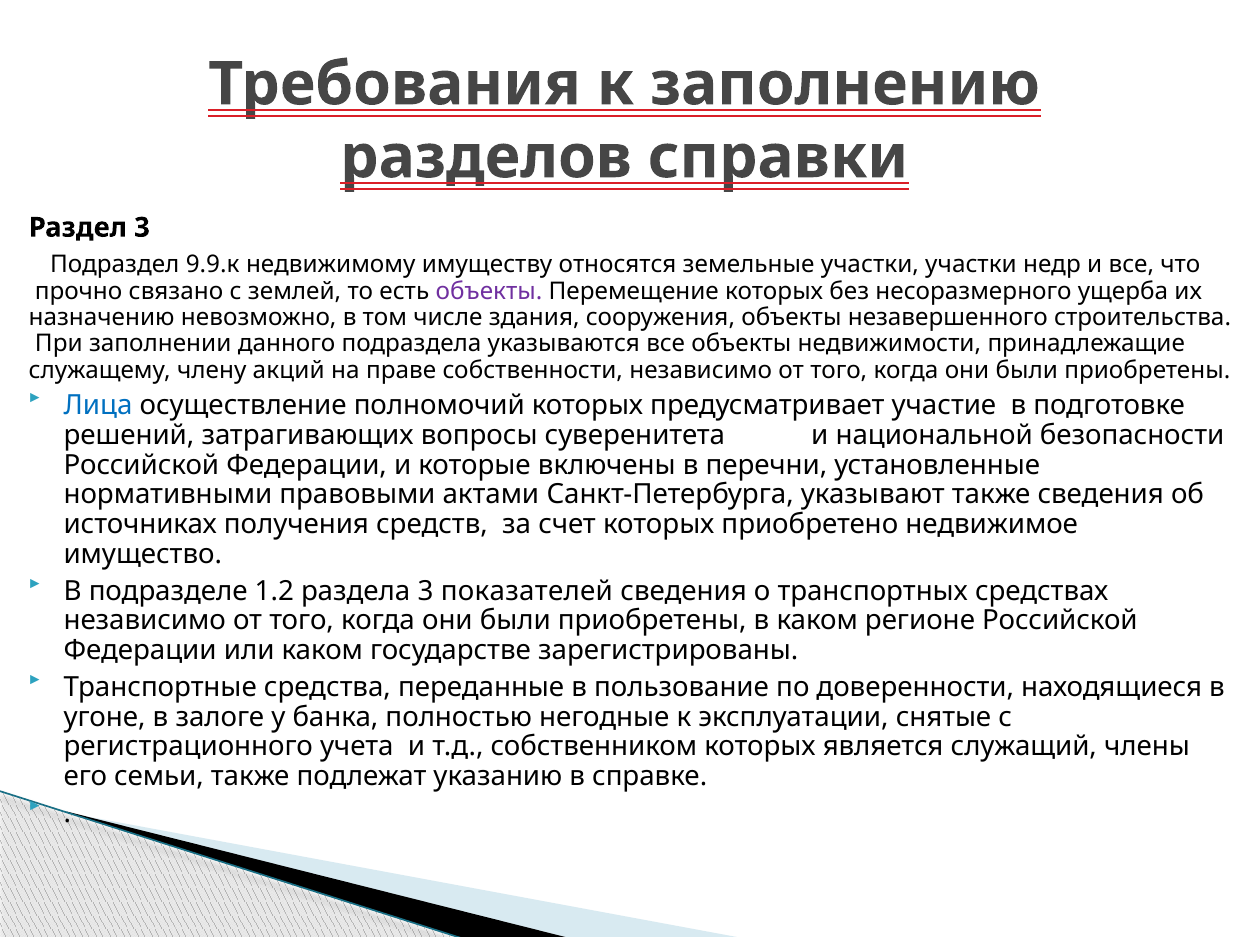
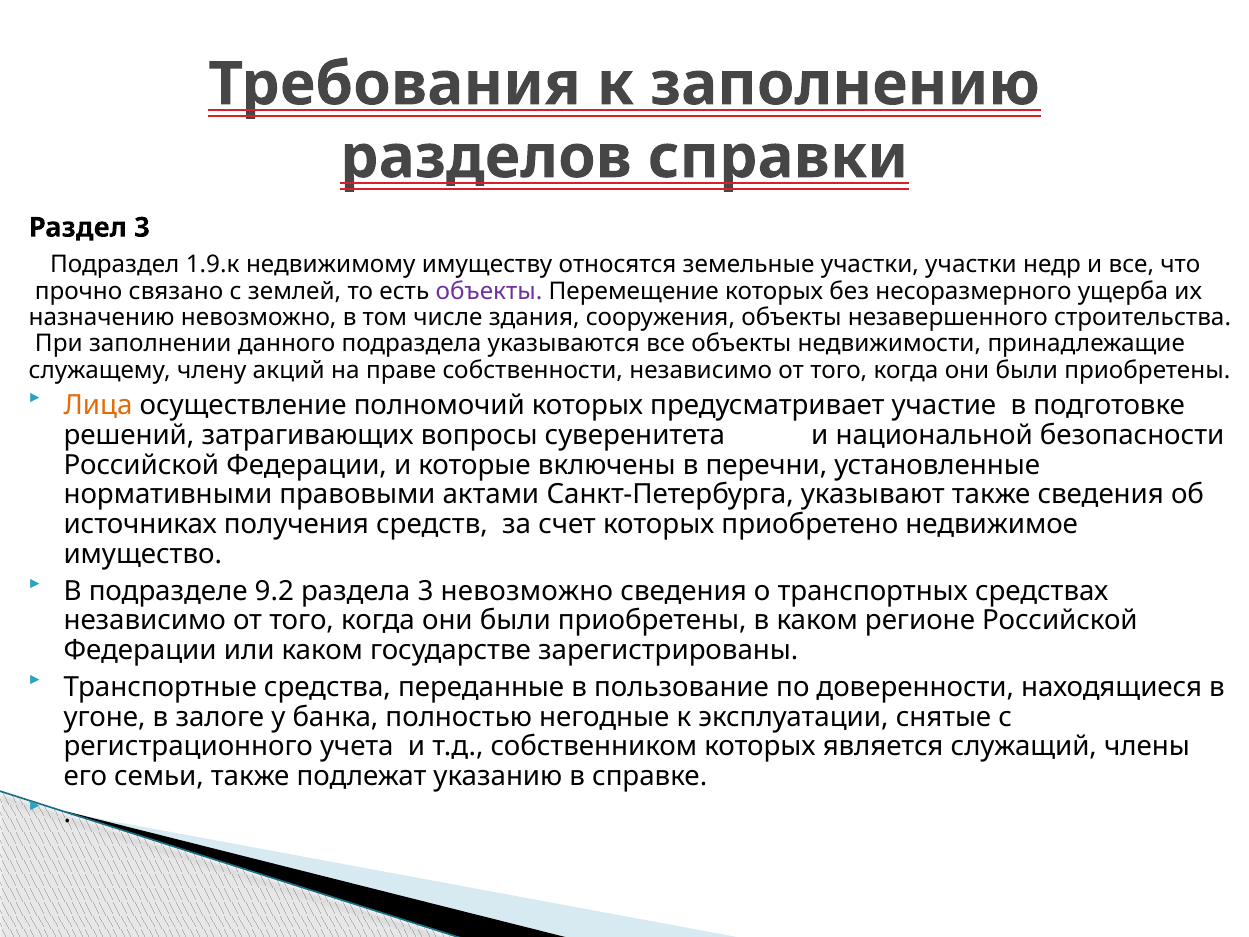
9.9.к: 9.9.к -> 1.9.к
Лица colour: blue -> orange
1.2: 1.2 -> 9.2
3 показателей: показателей -> невозможно
